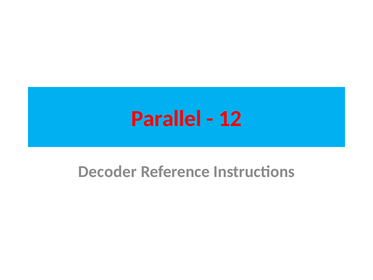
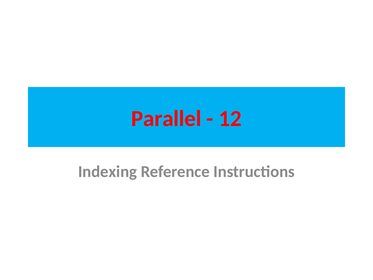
Decoder: Decoder -> Indexing
